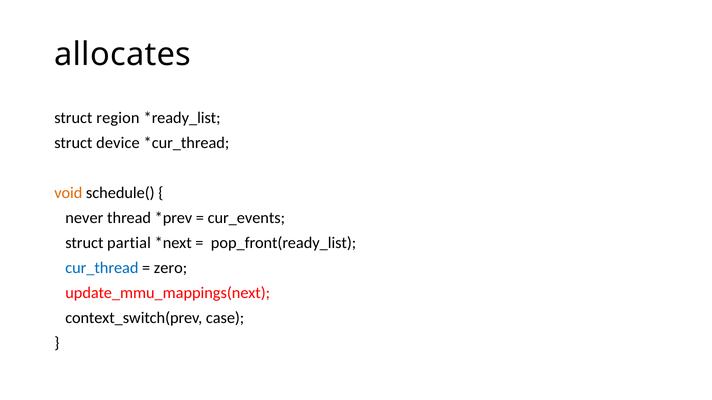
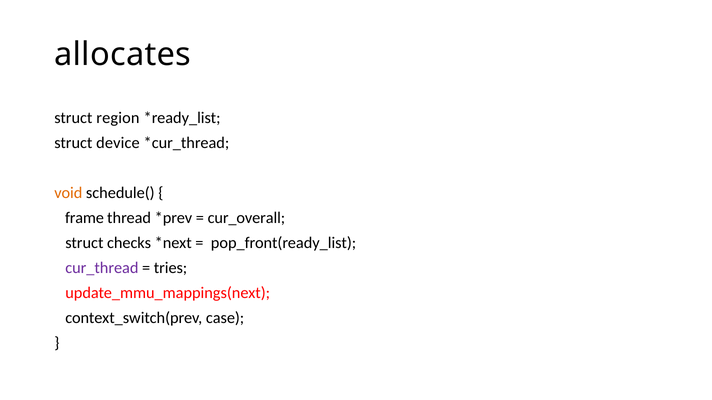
never: never -> frame
cur_events: cur_events -> cur_overall
partial: partial -> checks
cur_thread colour: blue -> purple
zero: zero -> tries
